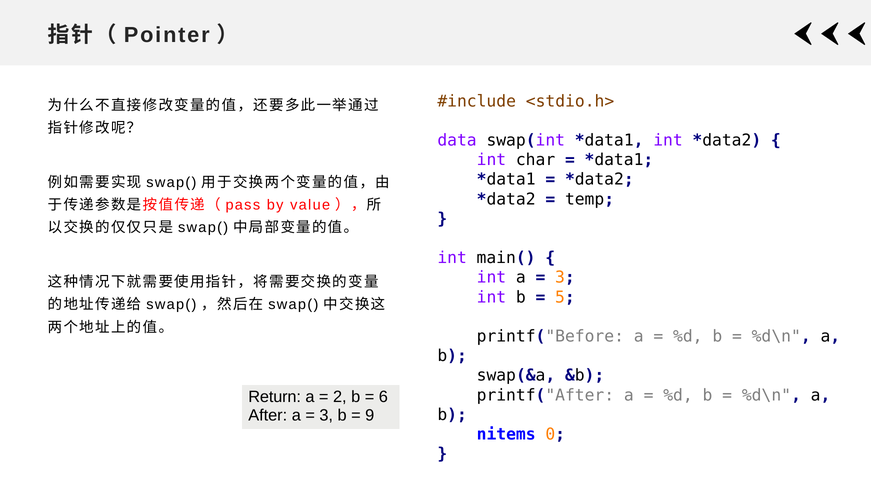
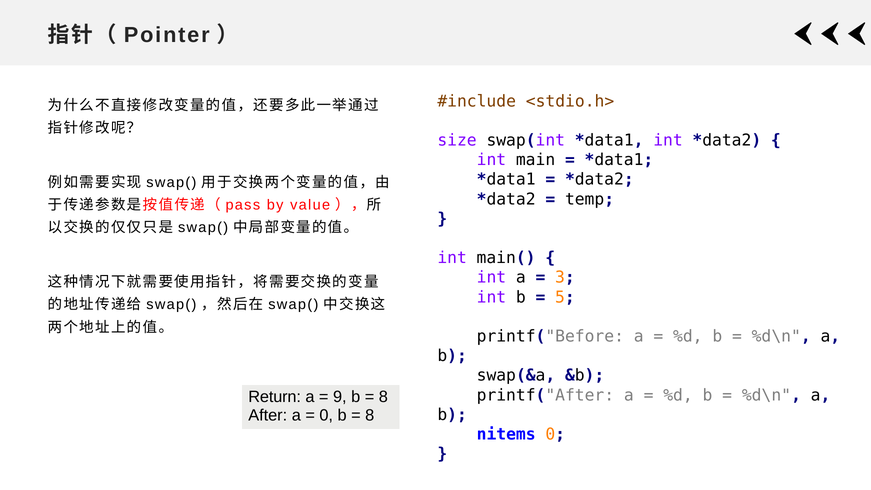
data: data -> size
char: char -> main
2: 2 -> 9
6 at (383, 397): 6 -> 8
3 at (326, 415): 3 -> 0
9 at (370, 415): 9 -> 8
